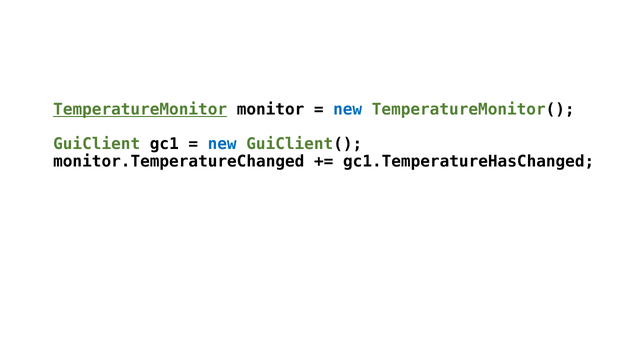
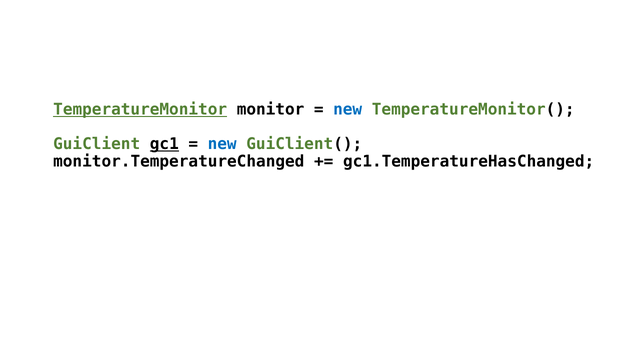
gc1 underline: none -> present
